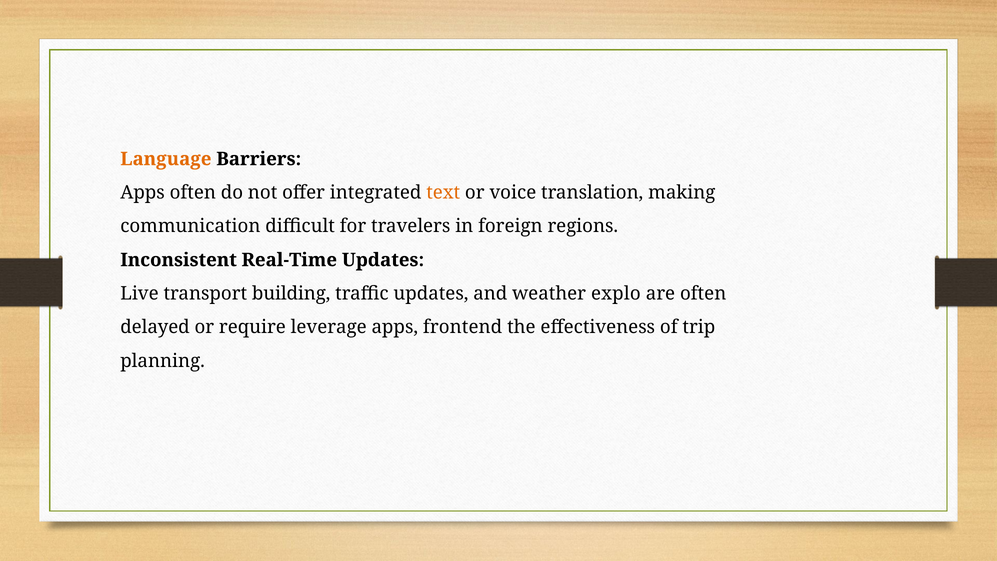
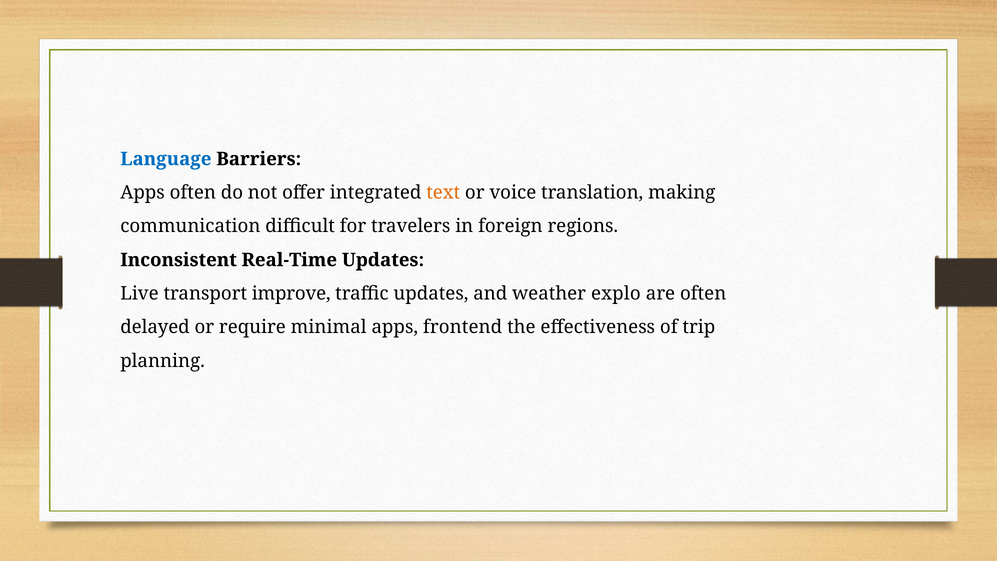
Language colour: orange -> blue
building: building -> improve
leverage: leverage -> minimal
